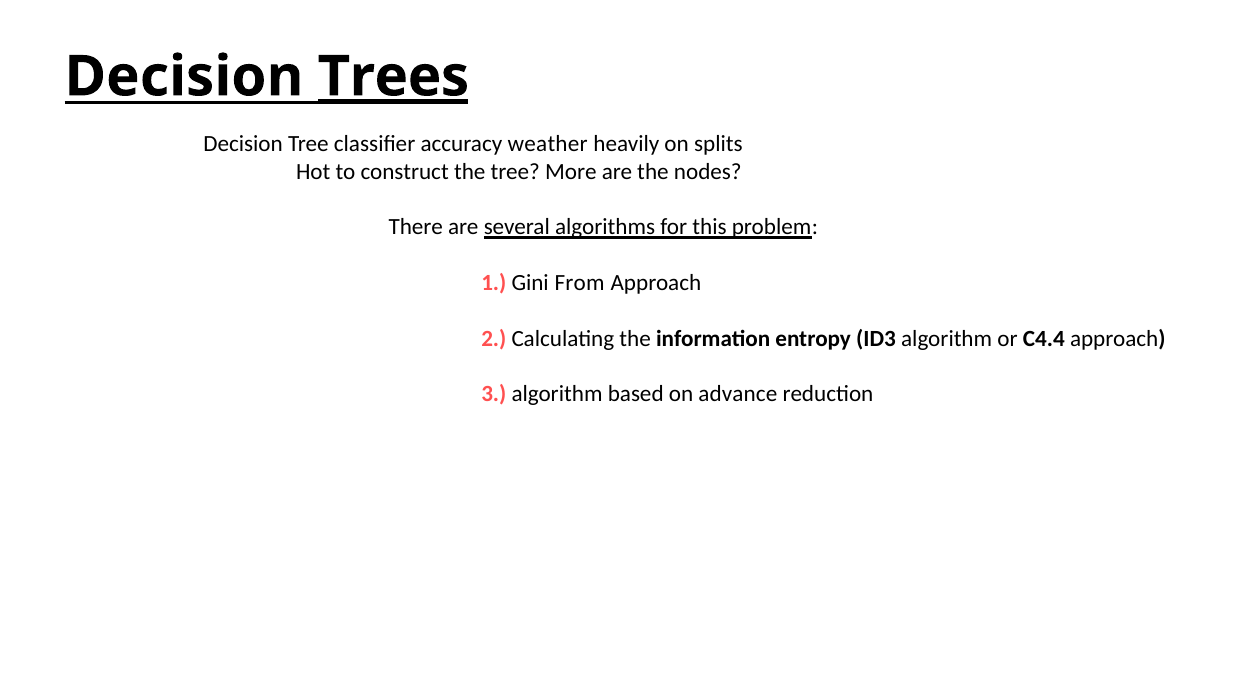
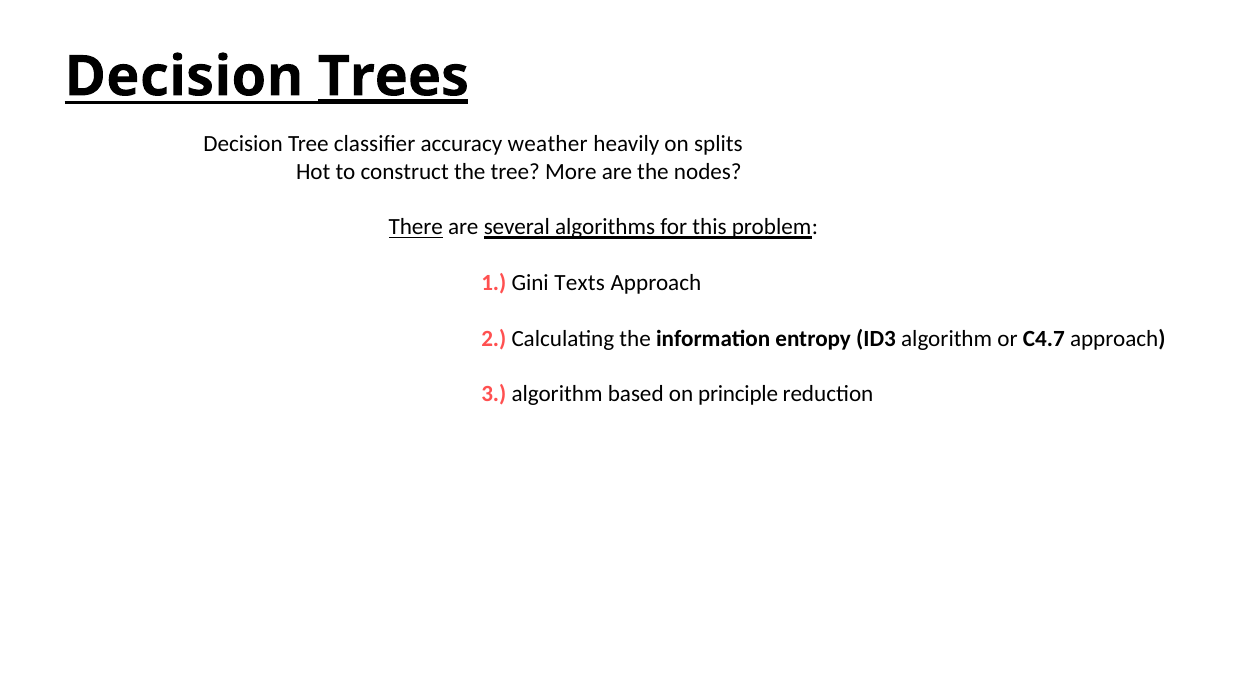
There underline: none -> present
From: From -> Texts
C4.4: C4.4 -> C4.7
advance: advance -> principle
